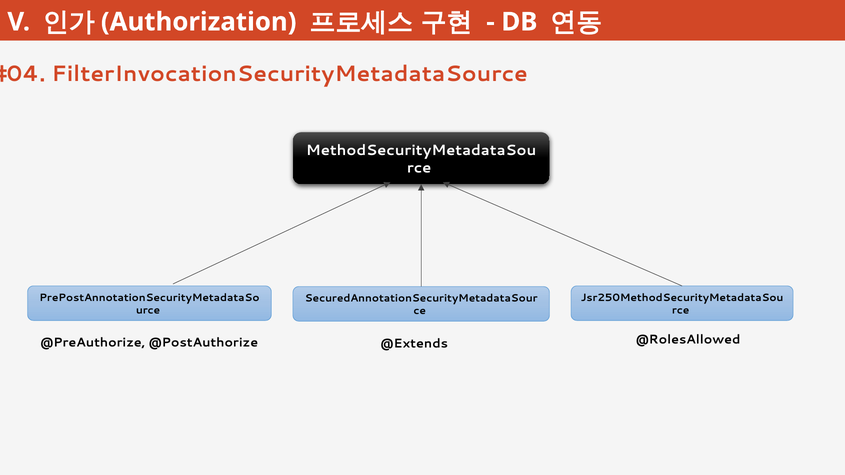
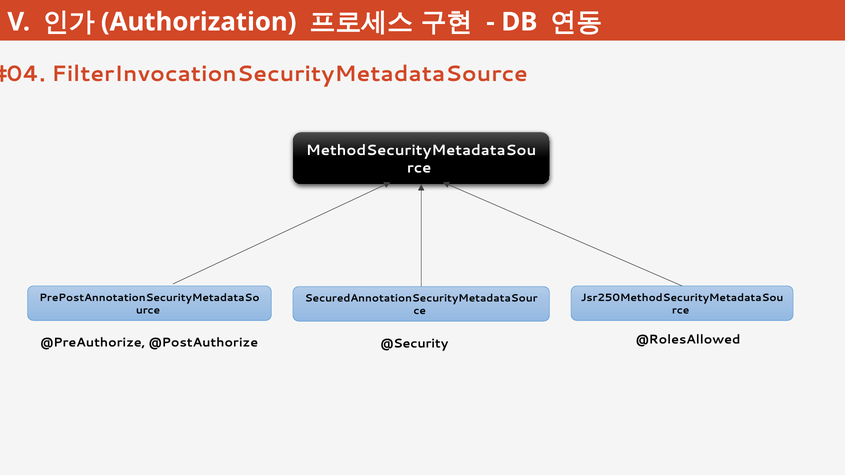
@Extends: @Extends -> @Security
